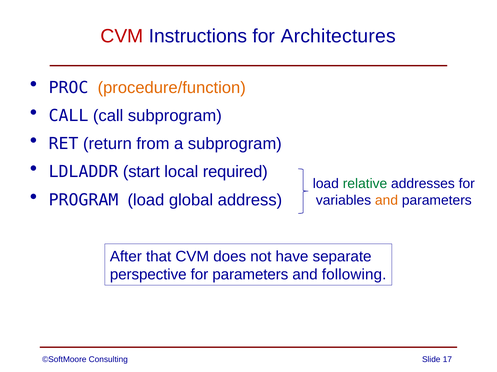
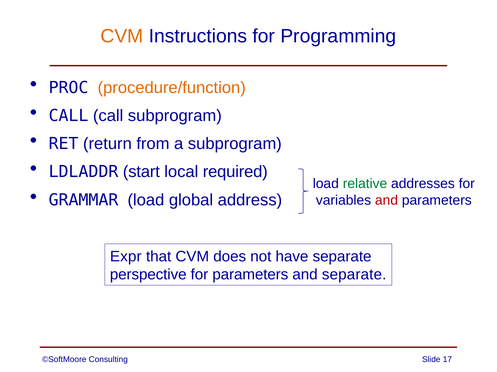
CVM at (122, 36) colour: red -> orange
Architectures: Architectures -> Programming
PROGRAM: PROGRAM -> GRAMMAR
and at (386, 201) colour: orange -> red
After: After -> Expr
and following: following -> separate
